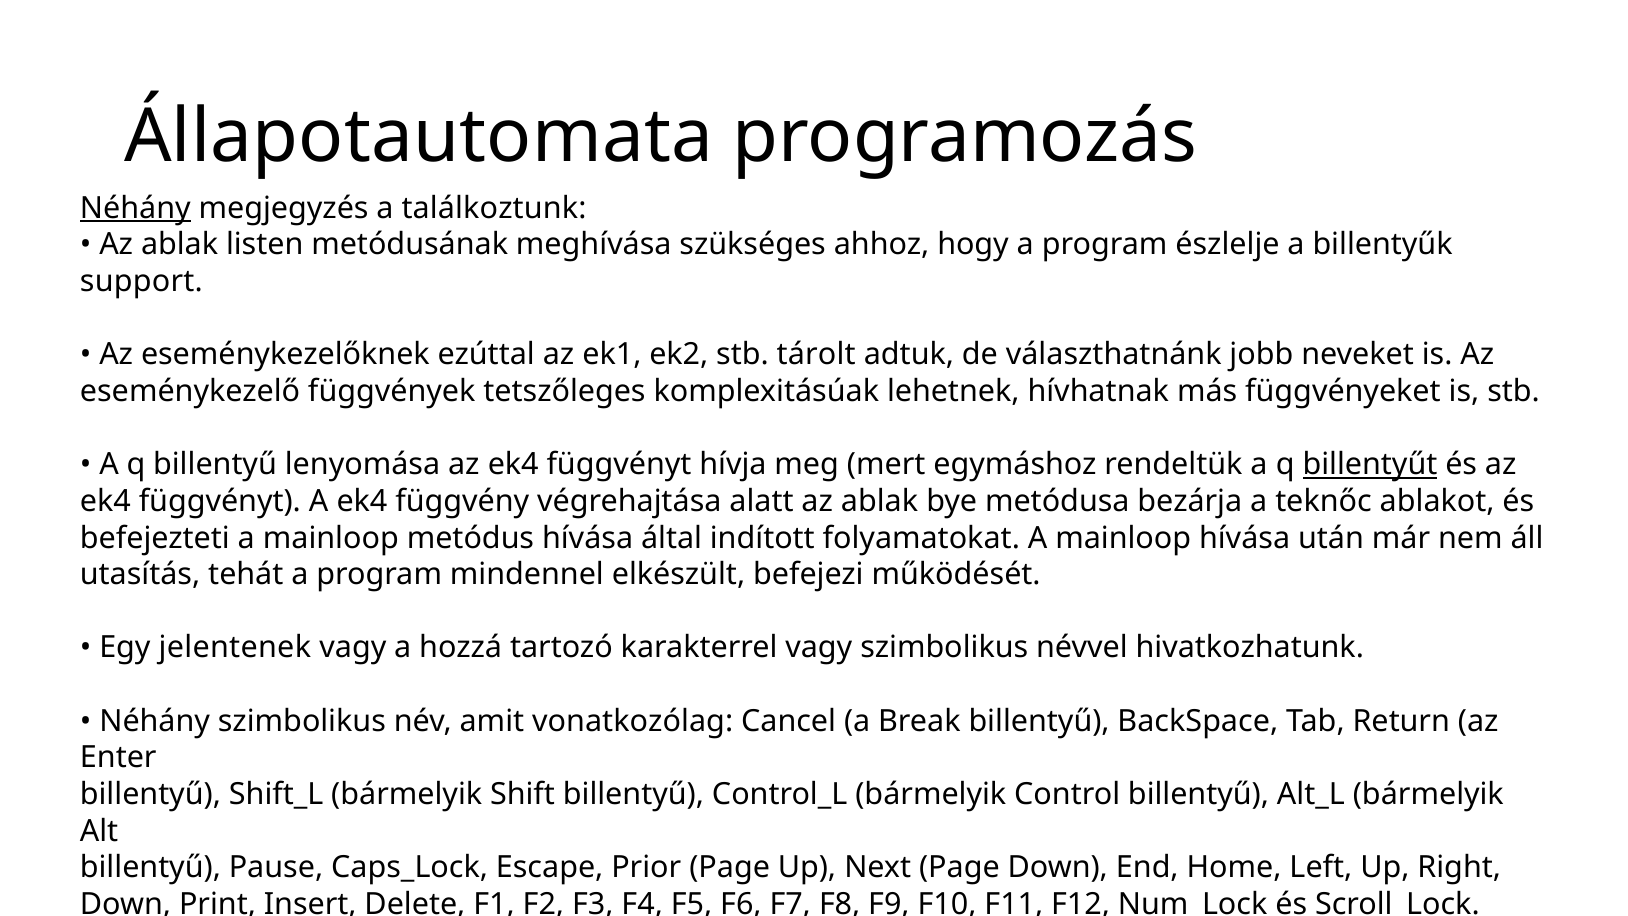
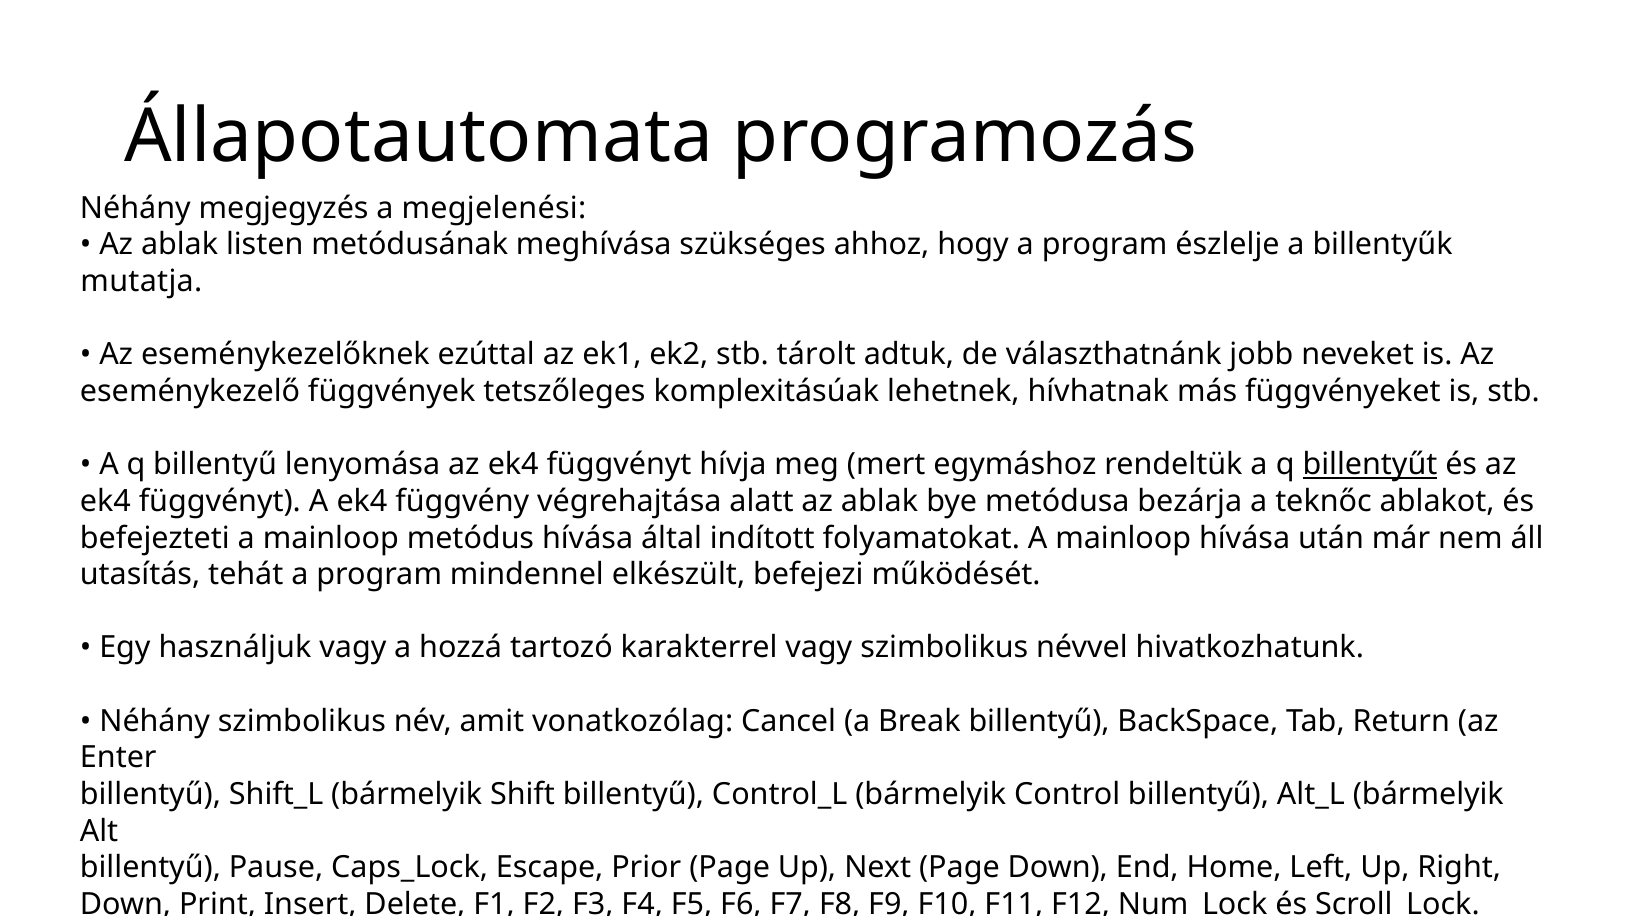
Néhány at (135, 208) underline: present -> none
találkoztunk: találkoztunk -> megjelenési
support: support -> mutatja
jelentenek: jelentenek -> használjuk
